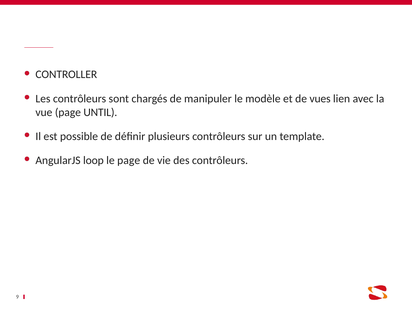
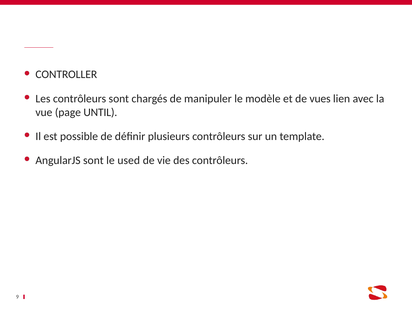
AngularJS loop: loop -> sont
le page: page -> used
